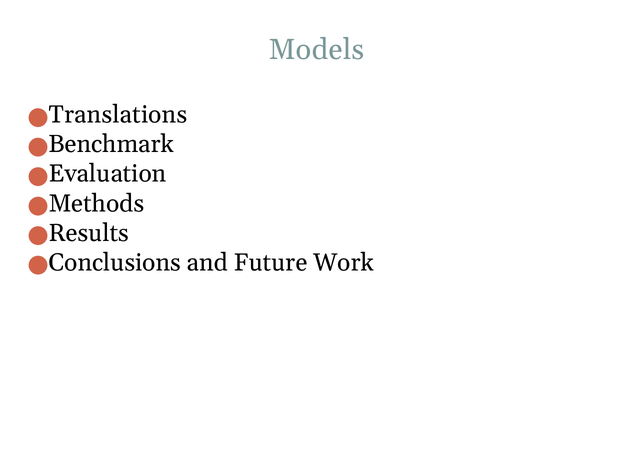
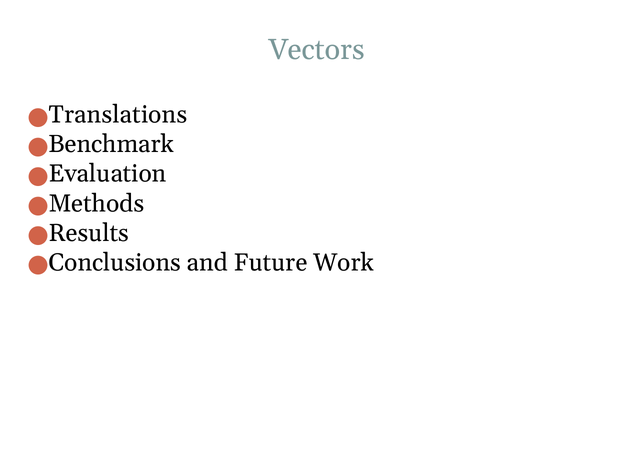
Models: Models -> Vectors
